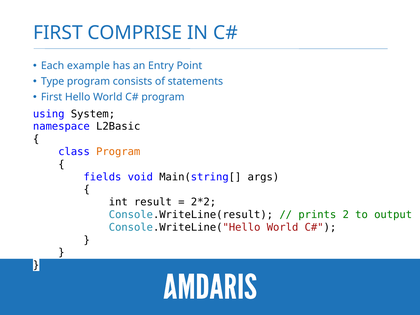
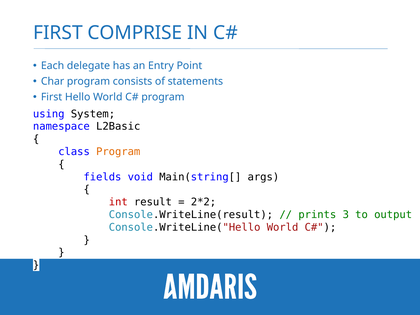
example: example -> delegate
Type: Type -> Char
int colour: black -> red
2: 2 -> 3
